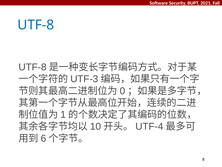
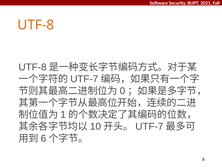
UTF-8 at (36, 25) colour: blue -> orange
UTF-3 at (84, 79): UTF-3 -> UTF-7
UTF-4 at (149, 126): UTF-4 -> UTF-7
